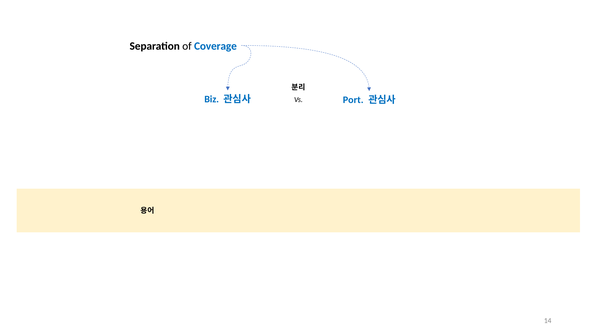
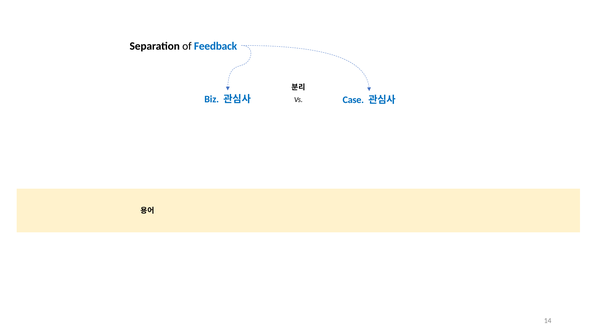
Coverage: Coverage -> Feedback
Port: Port -> Case
